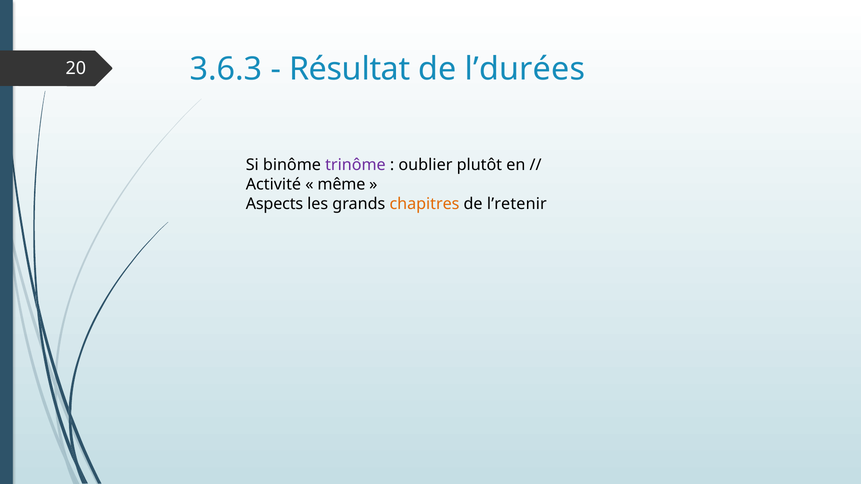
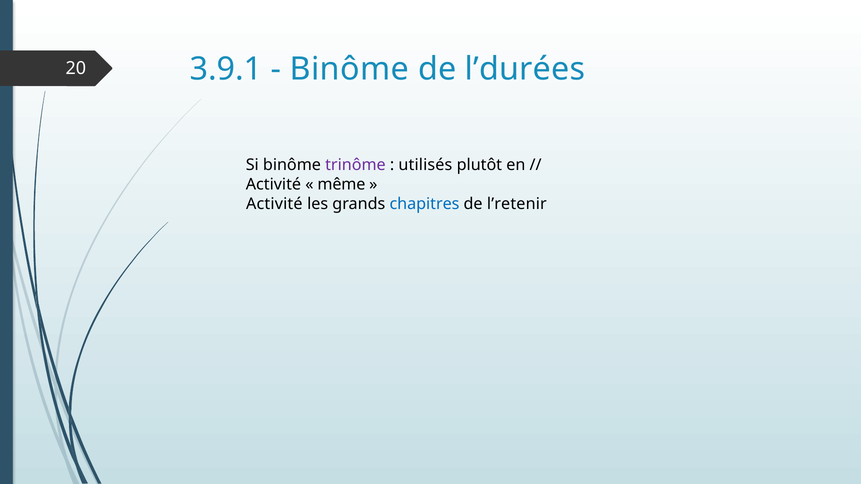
3.6.3: 3.6.3 -> 3.9.1
Résultat at (350, 69): Résultat -> Binôme
oublier: oublier -> utilisés
Aspects at (274, 204): Aspects -> Activité
chapitres colour: orange -> blue
